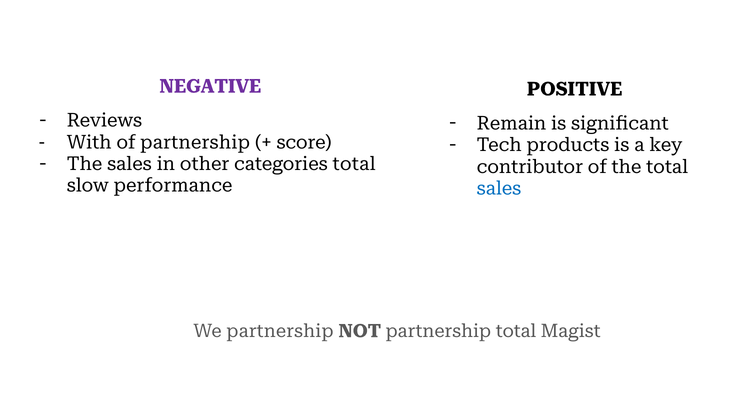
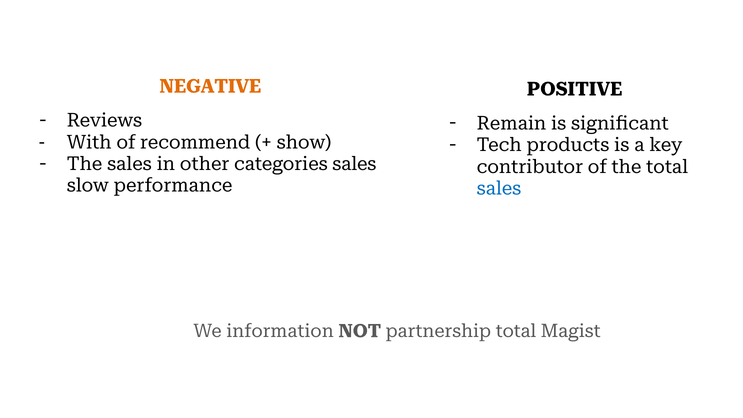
NEGATIVE colour: purple -> orange
of partnership: partnership -> recommend
score: score -> show
categories total: total -> sales
We partnership: partnership -> information
